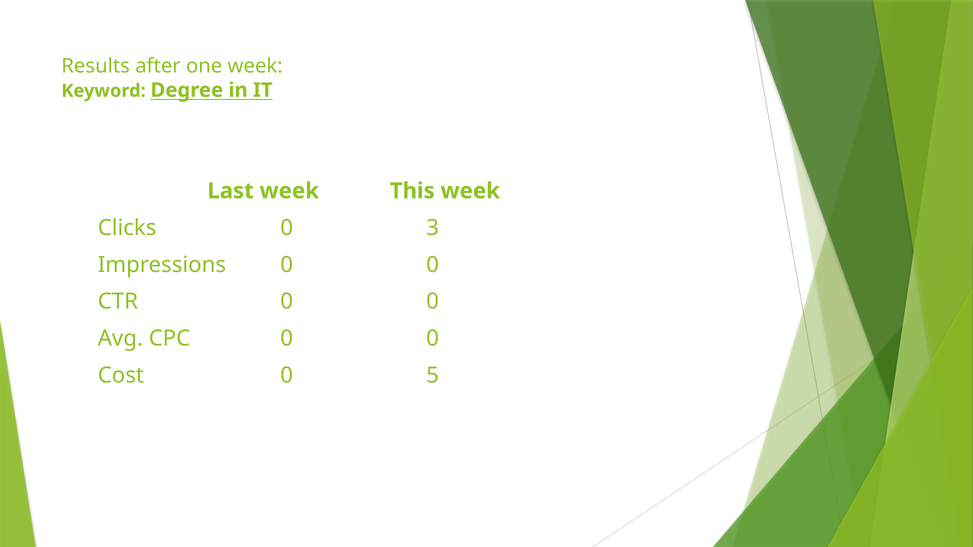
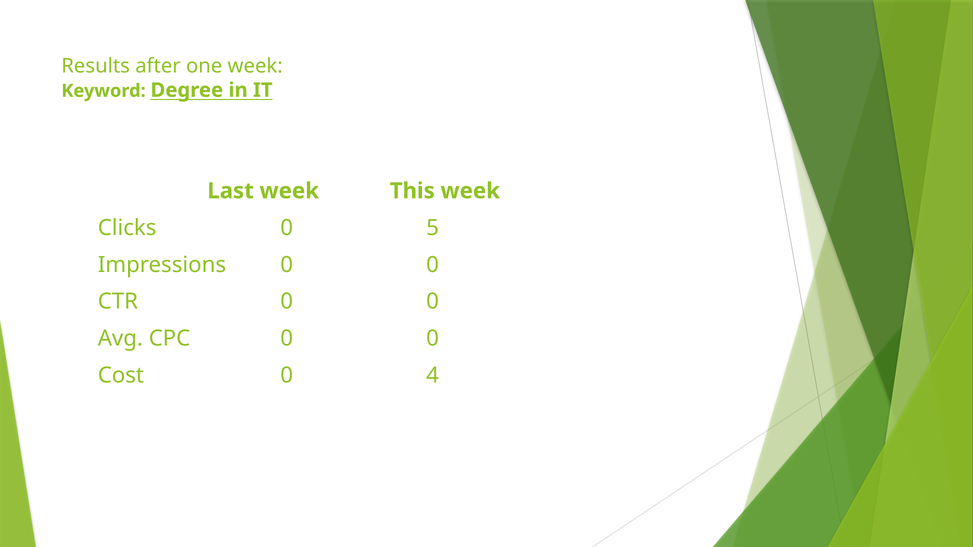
3: 3 -> 5
5: 5 -> 4
